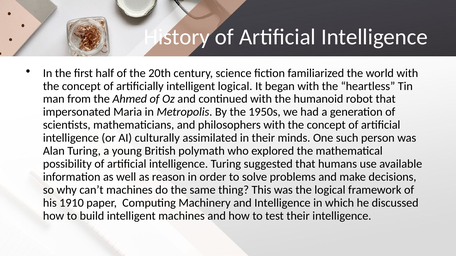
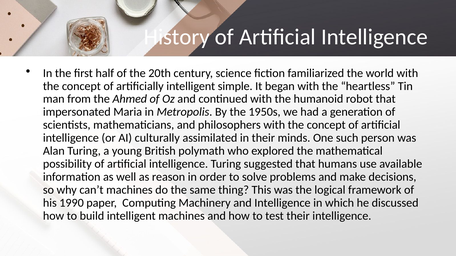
intelligent logical: logical -> simple
1910: 1910 -> 1990
